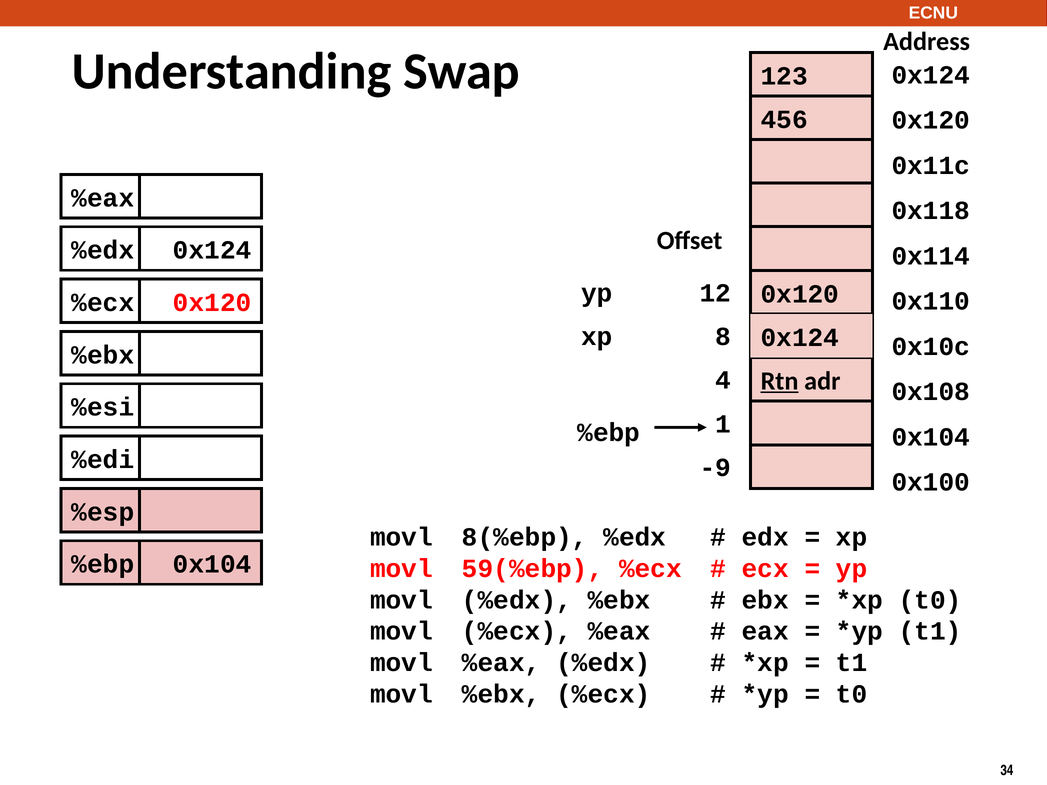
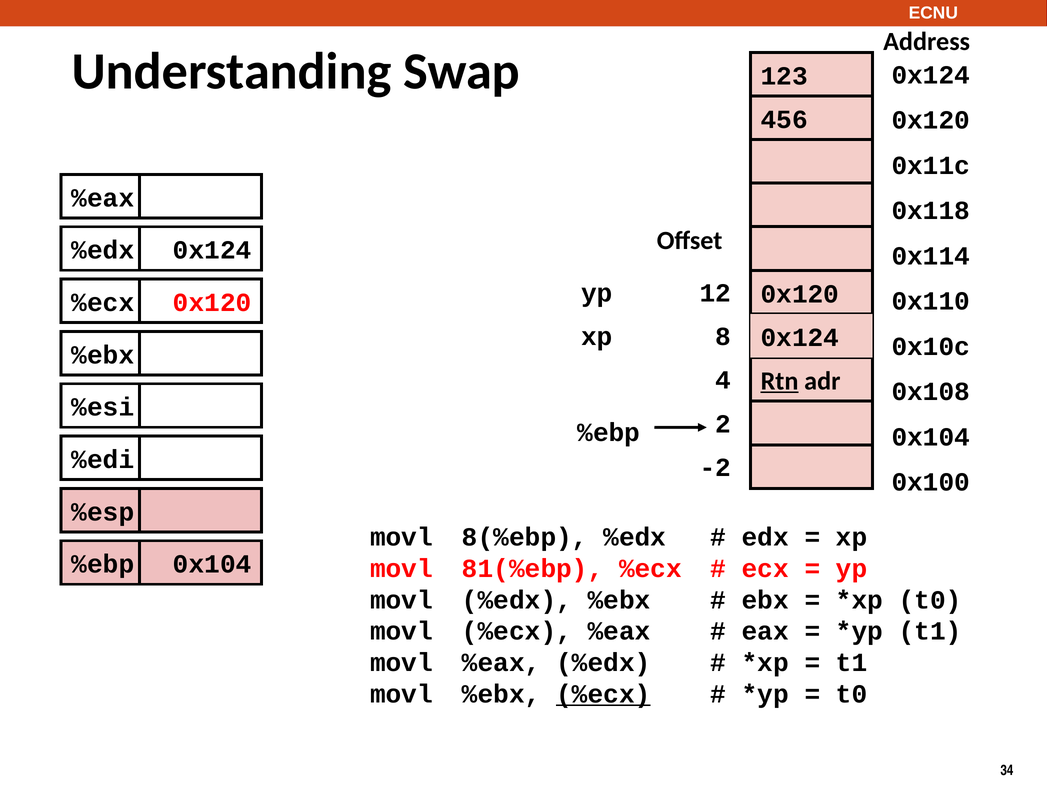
1: 1 -> 2
-9: -9 -> -2
59(%ebp: 59(%ebp -> 81(%ebp
%ecx at (603, 694) underline: none -> present
